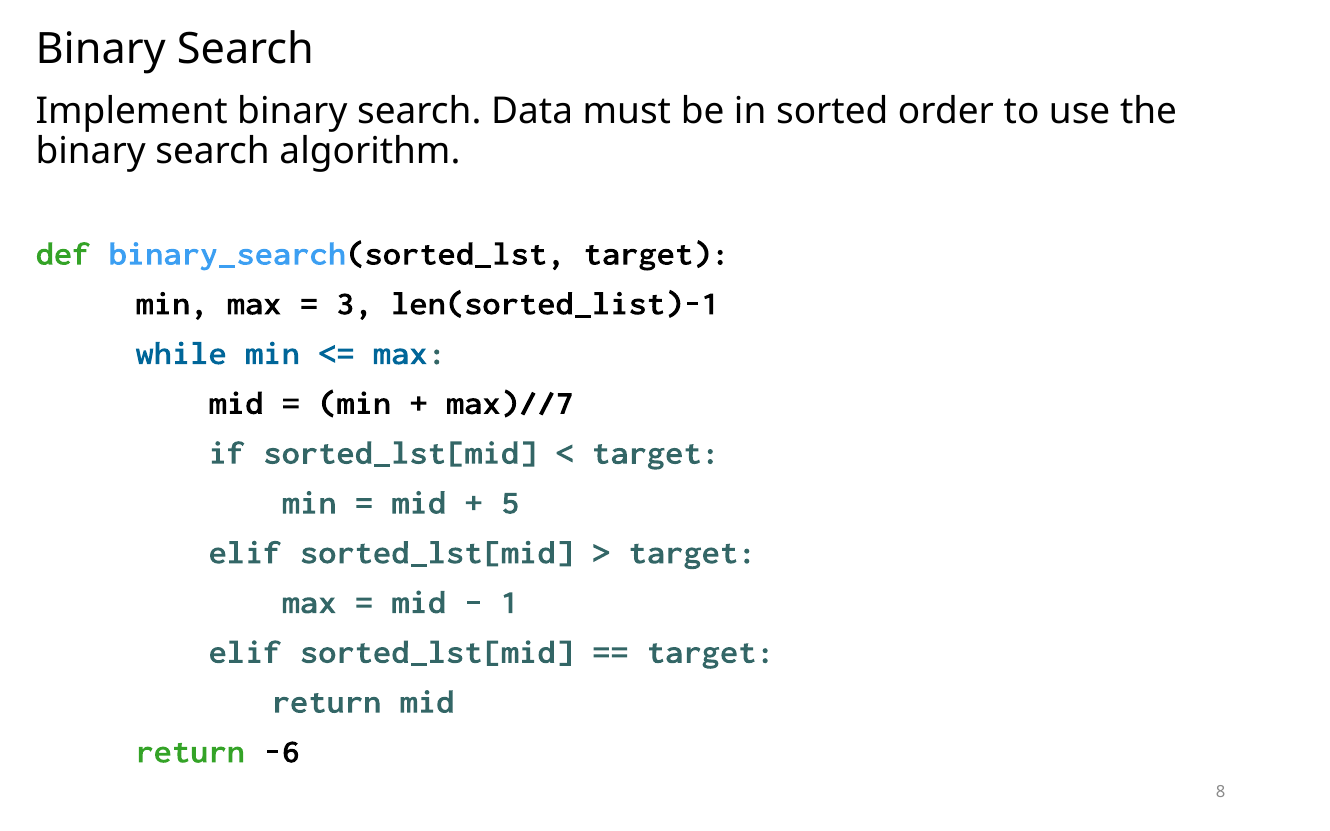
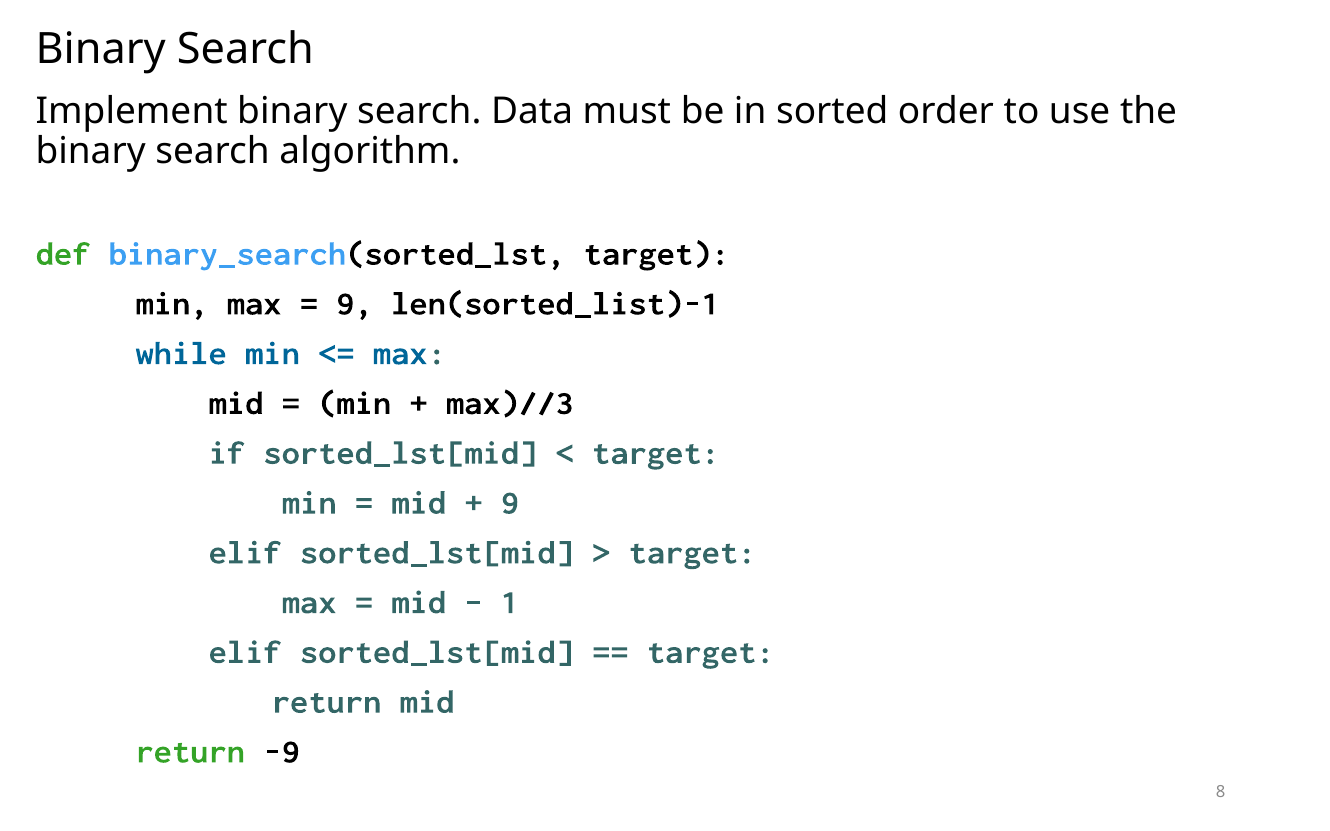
3 at (355, 304): 3 -> 9
max)//7: max)//7 -> max)//3
5 at (510, 503): 5 -> 9
-6: -6 -> -9
